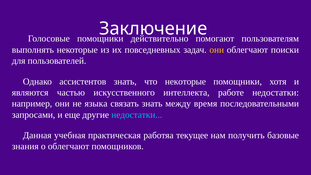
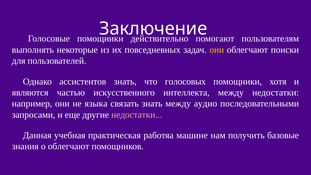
что некоторые: некоторые -> голосовых
интеллекта работе: работе -> между
время: время -> аудио
недостатки at (137, 115) colour: light blue -> pink
текущее: текущее -> машине
